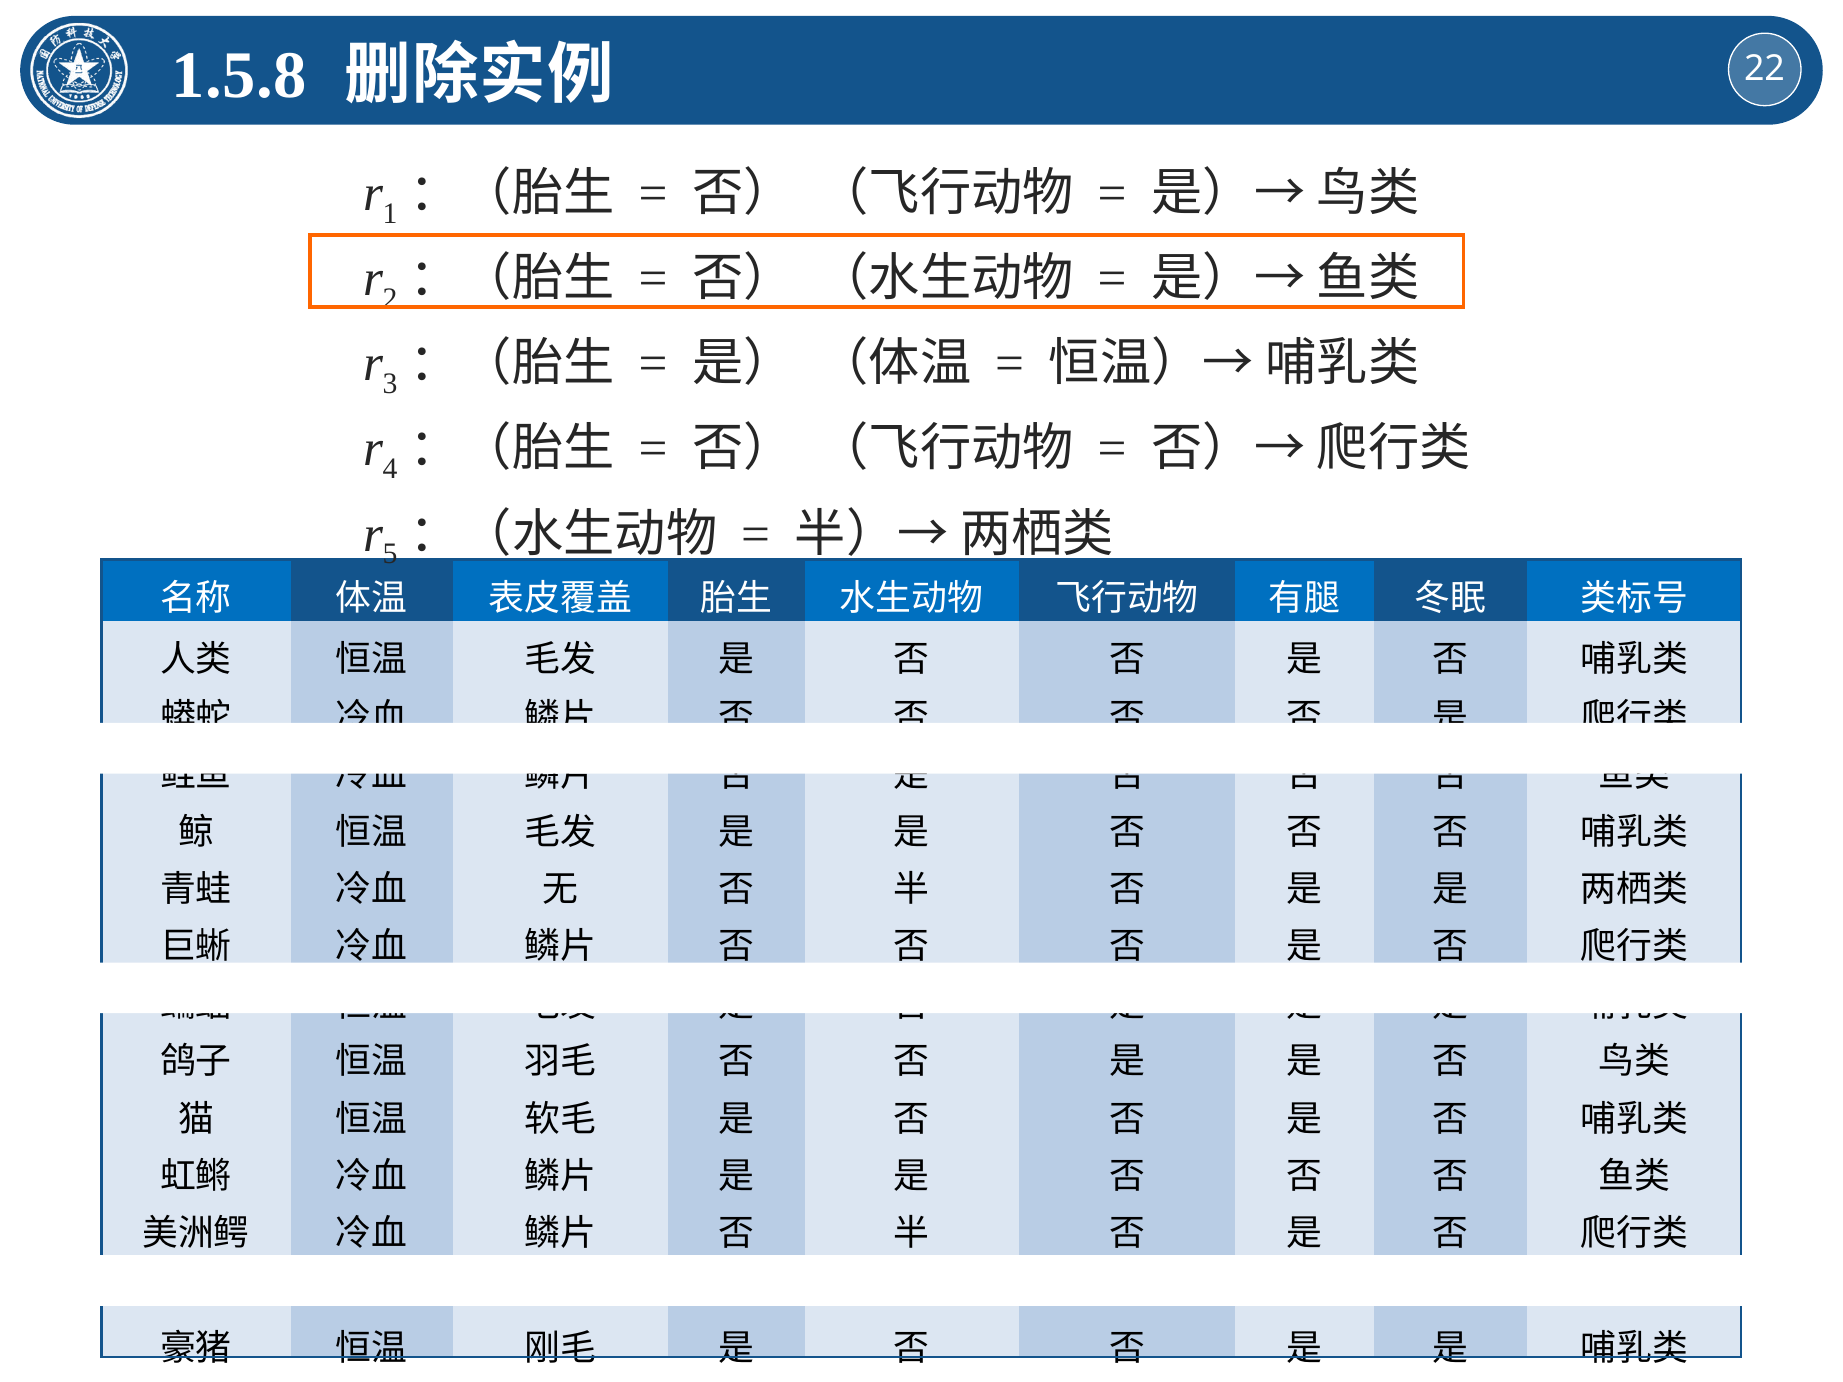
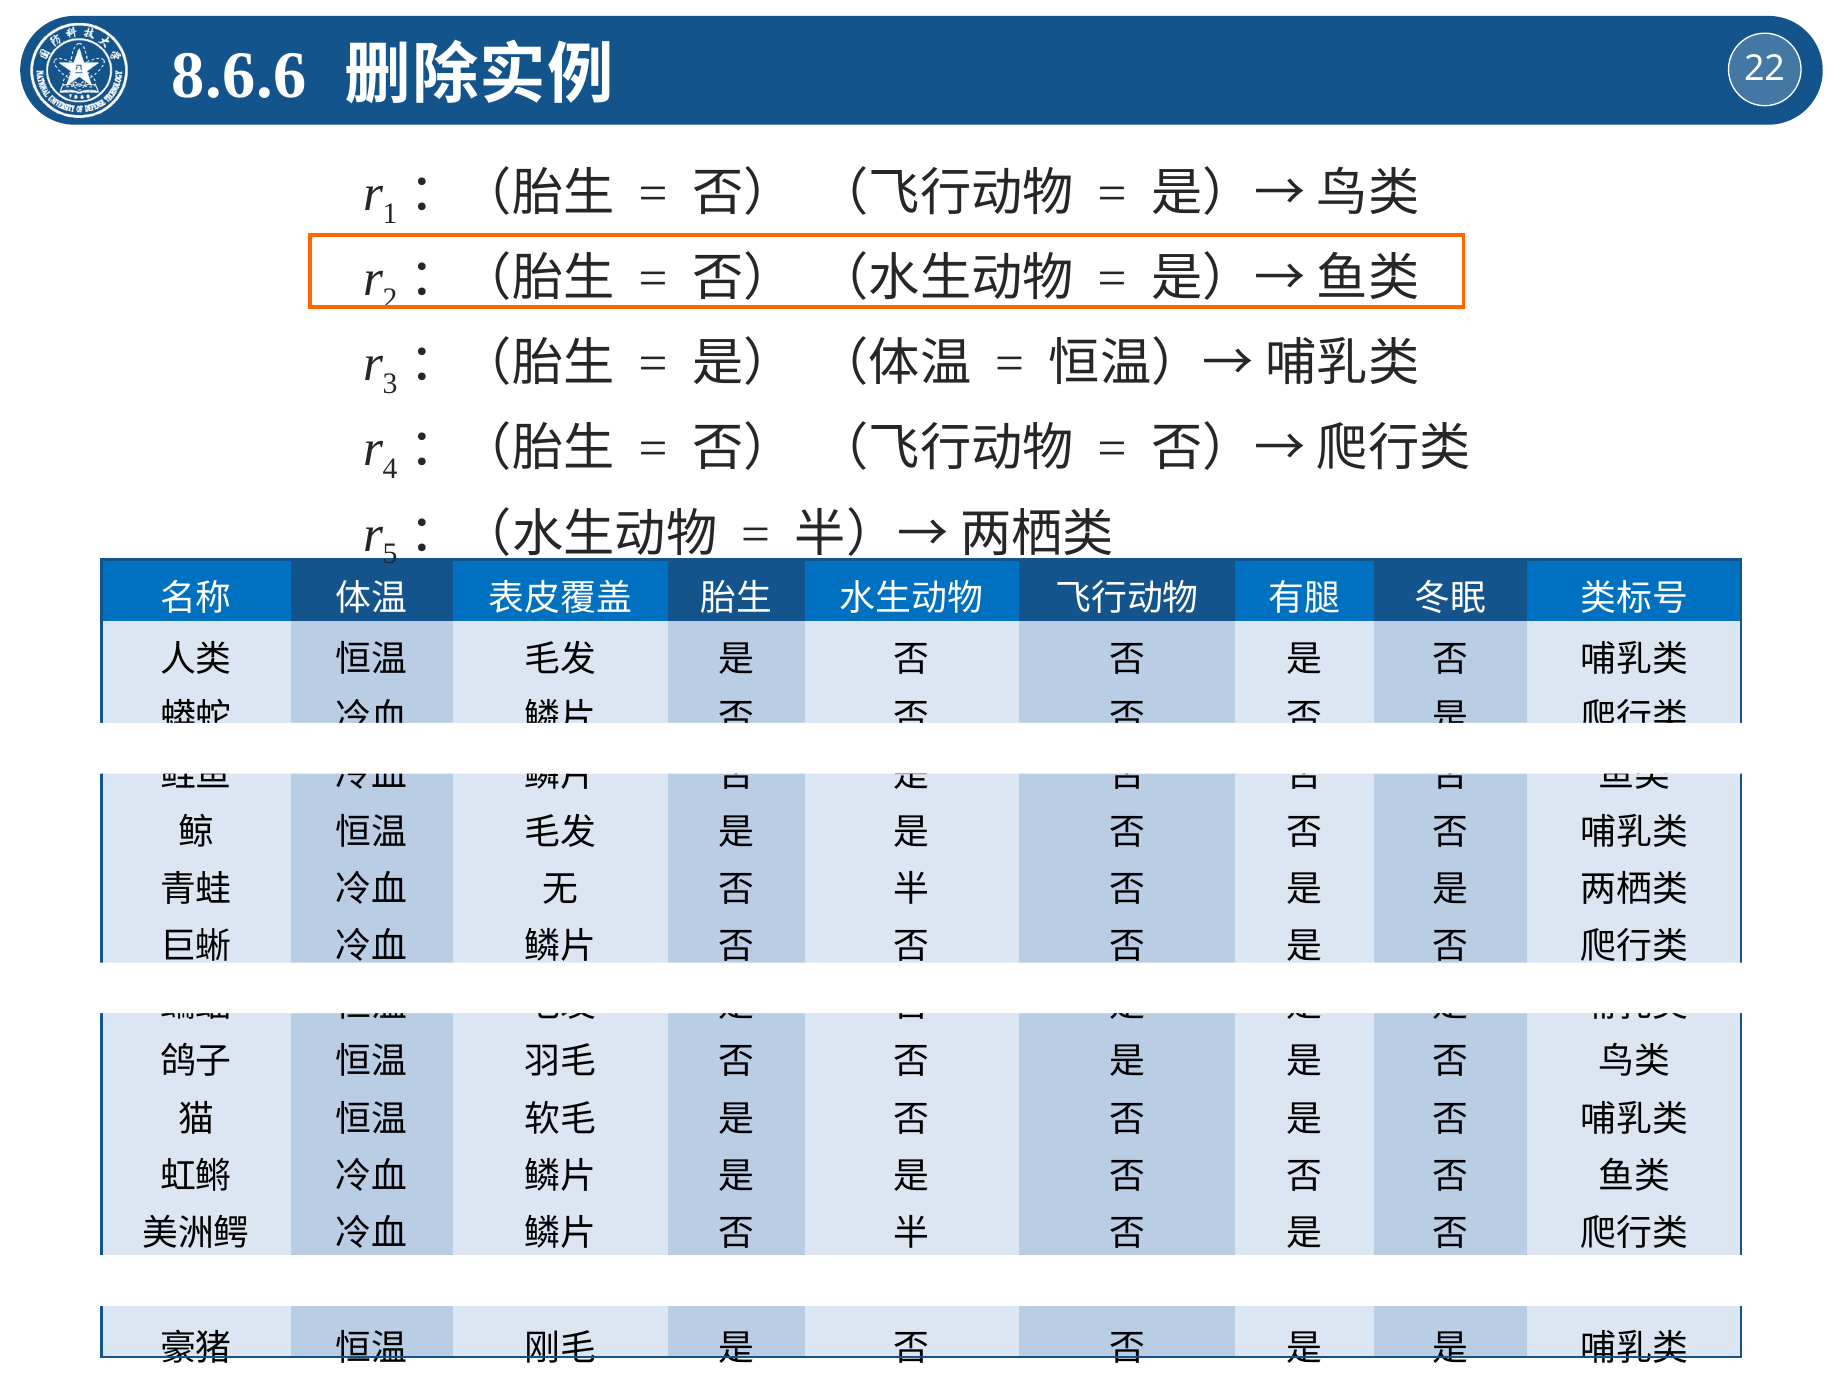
1.5.8: 1.5.8 -> 8.6.6
